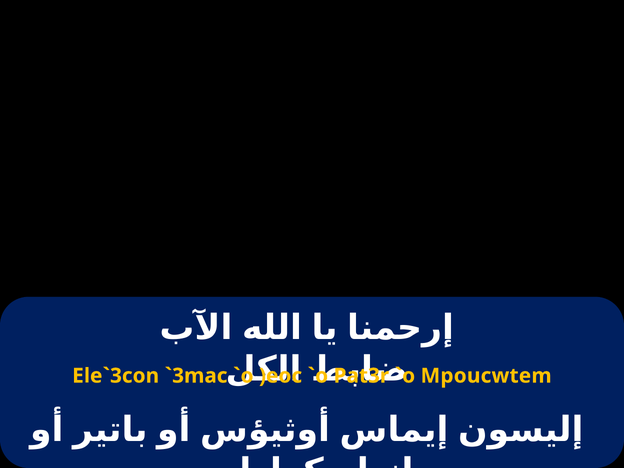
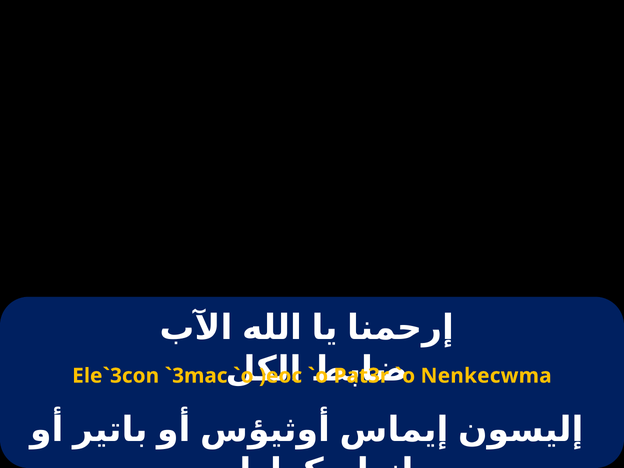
Mpoucwtem: Mpoucwtem -> Nenkecwma
